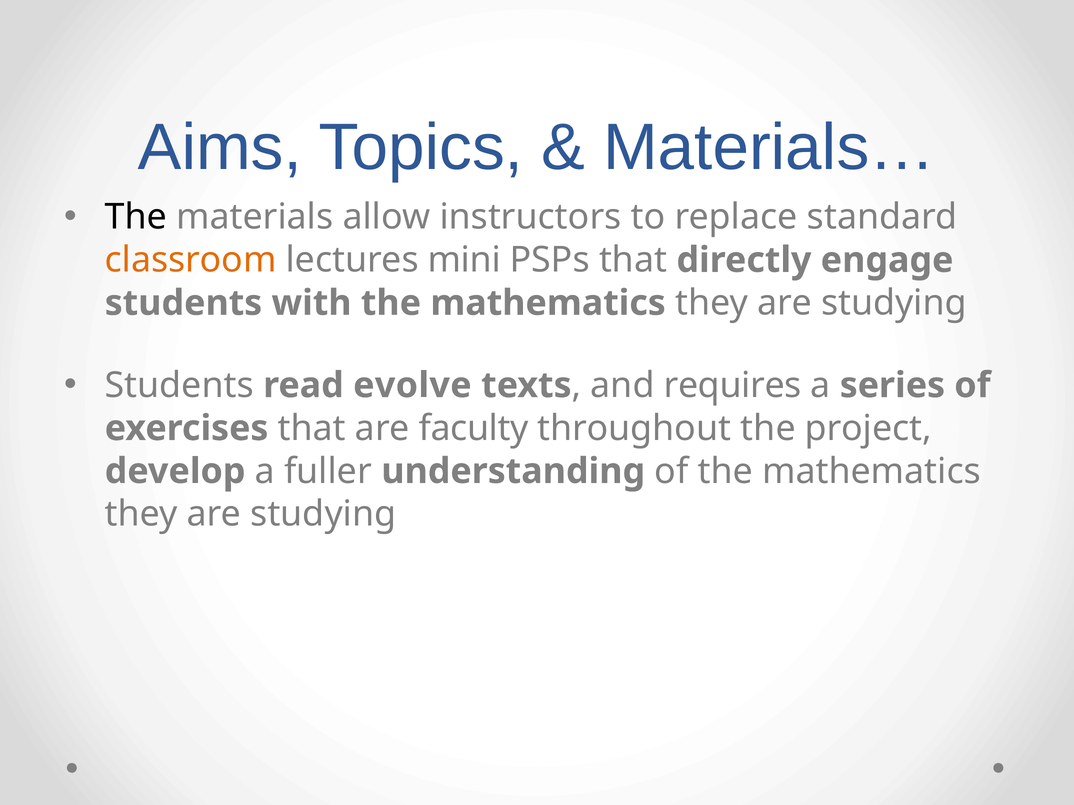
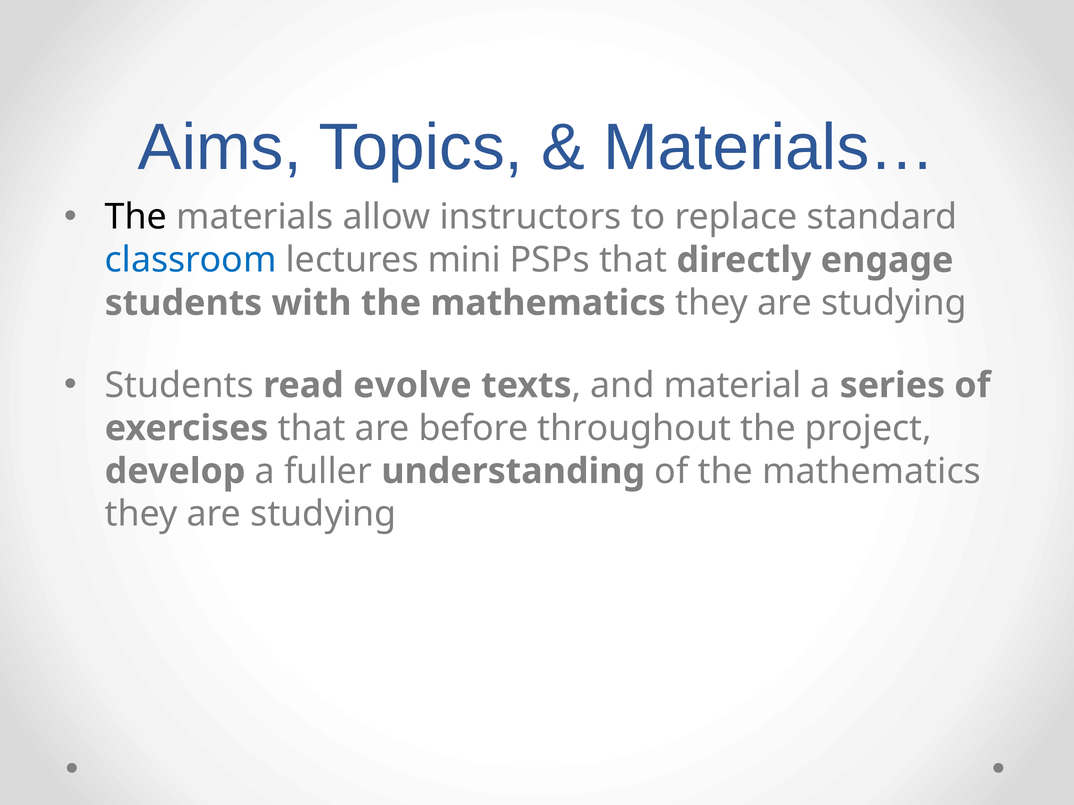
classroom colour: orange -> blue
requires: requires -> material
faculty: faculty -> before
